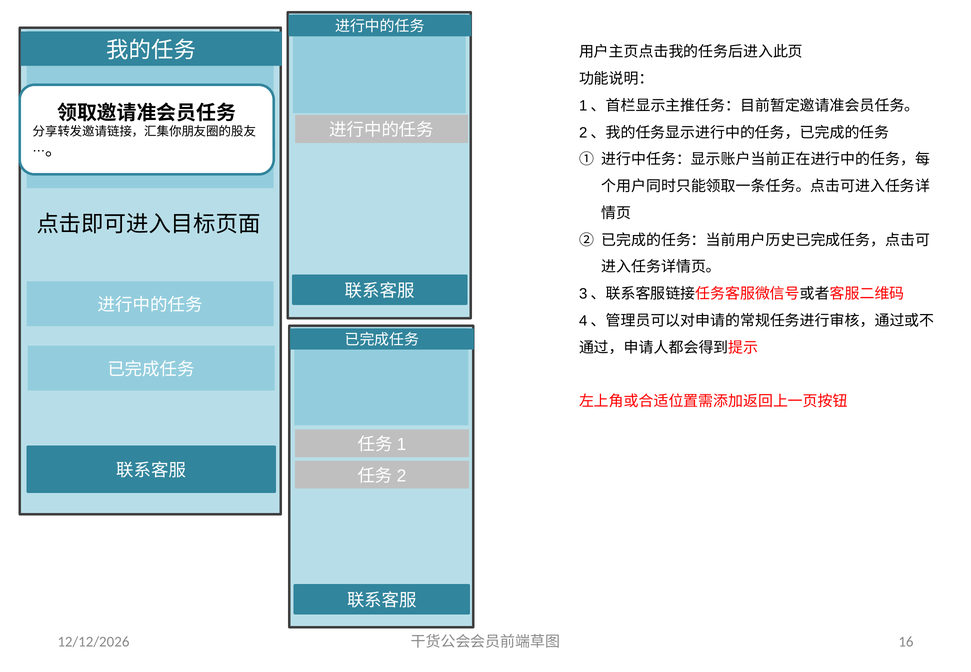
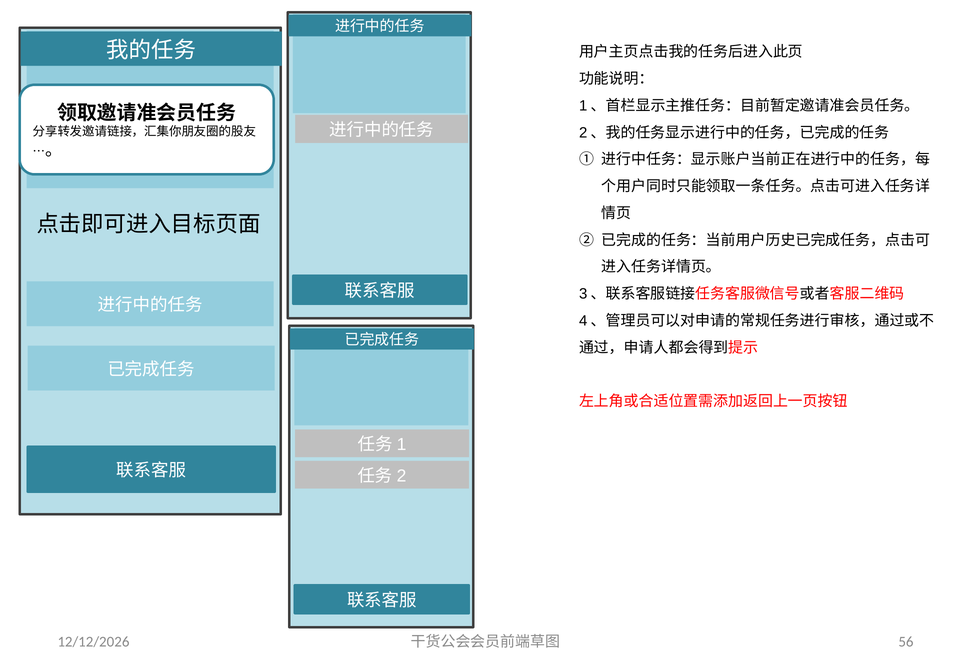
16: 16 -> 56
